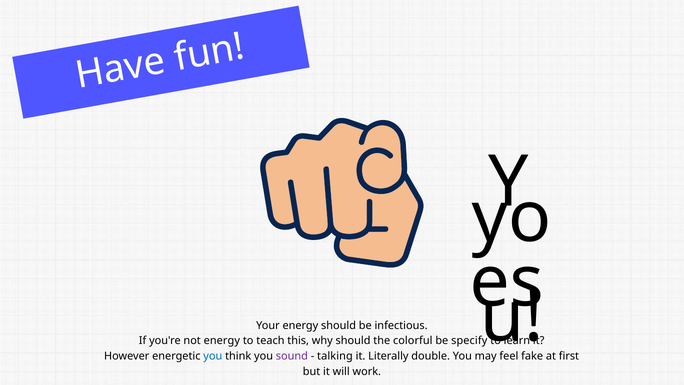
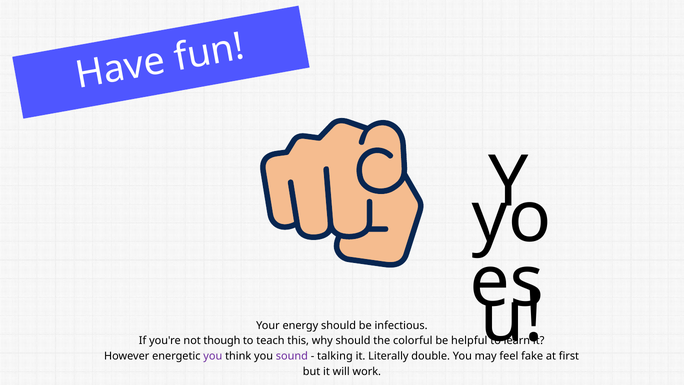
not energy: energy -> though
specify: specify -> helpful
you at (213, 356) colour: blue -> purple
